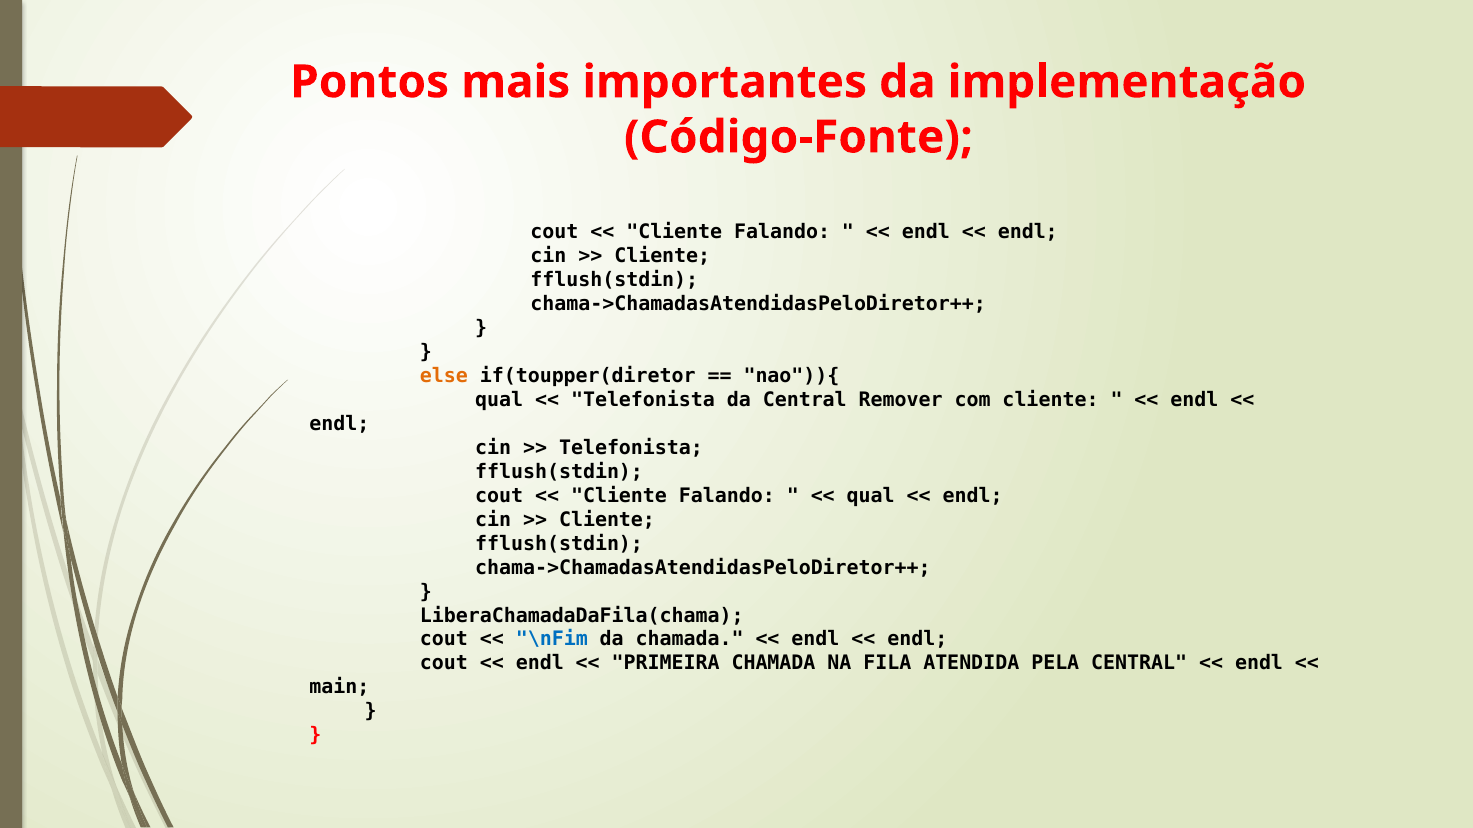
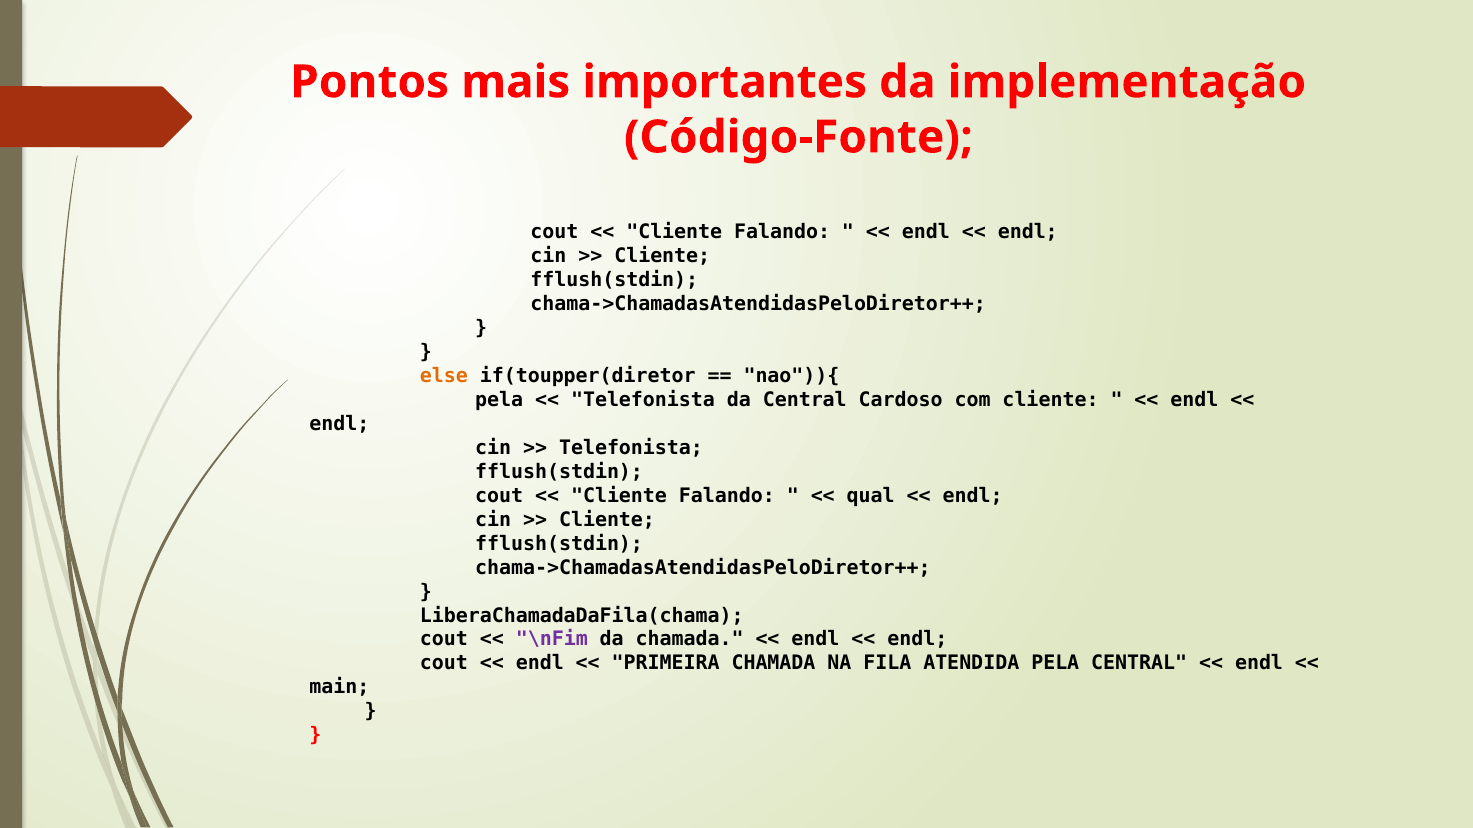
qual at (499, 400): qual -> pela
Remover: Remover -> Cardoso
\nFim colour: blue -> purple
